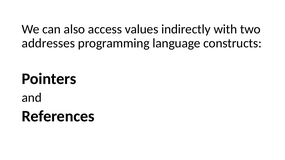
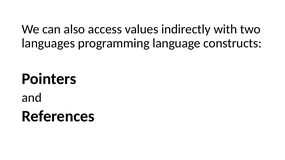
addresses: addresses -> languages
